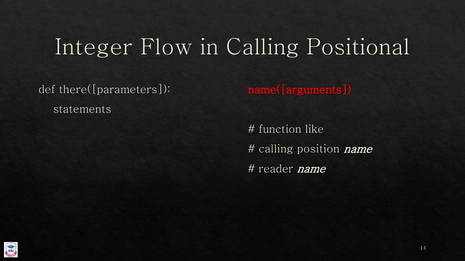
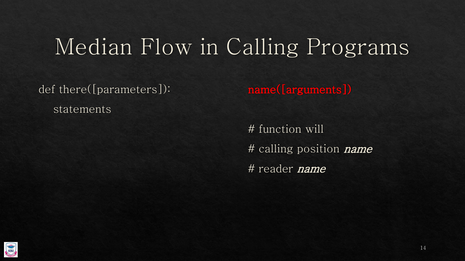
Integer: Integer -> Median
Positional: Positional -> Programs
like: like -> will
